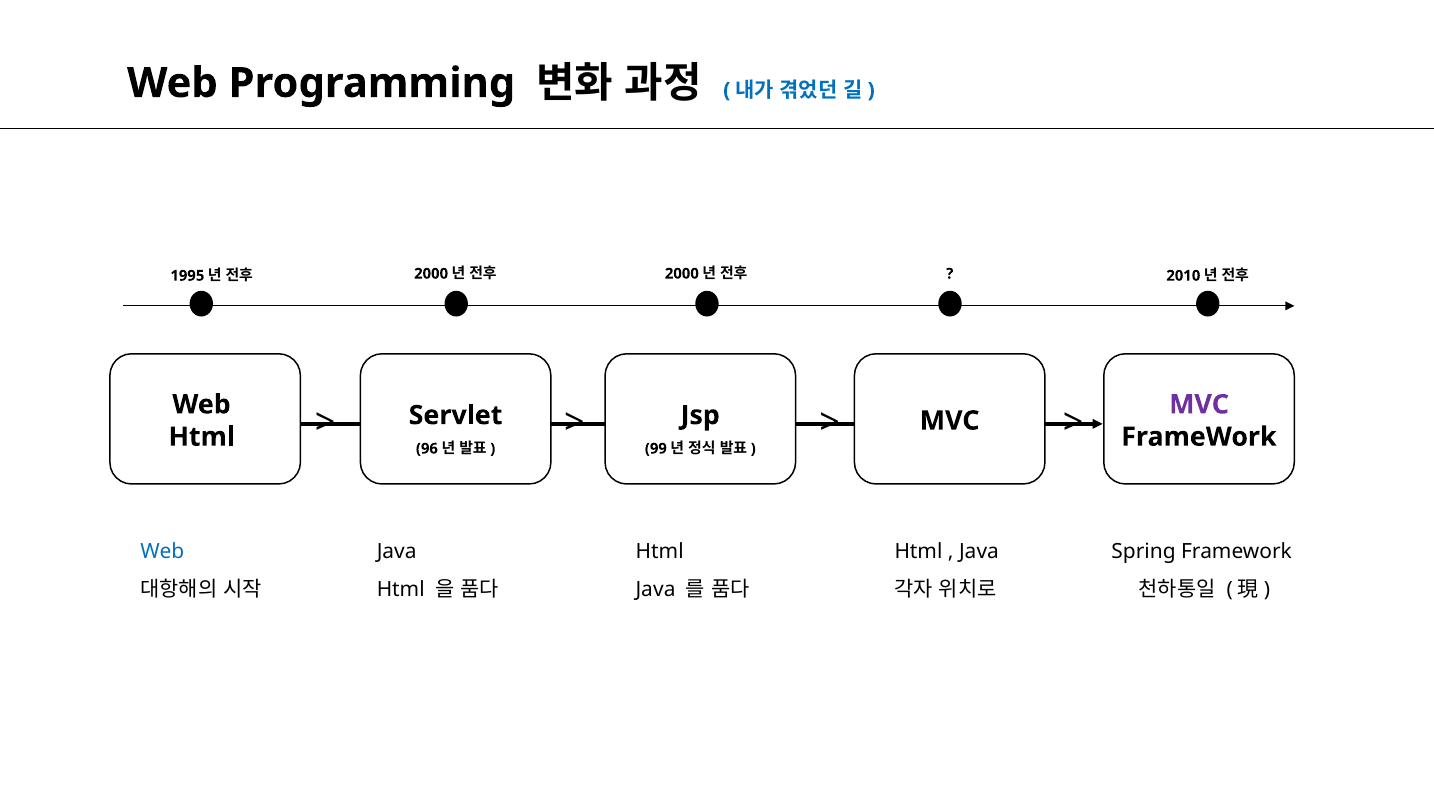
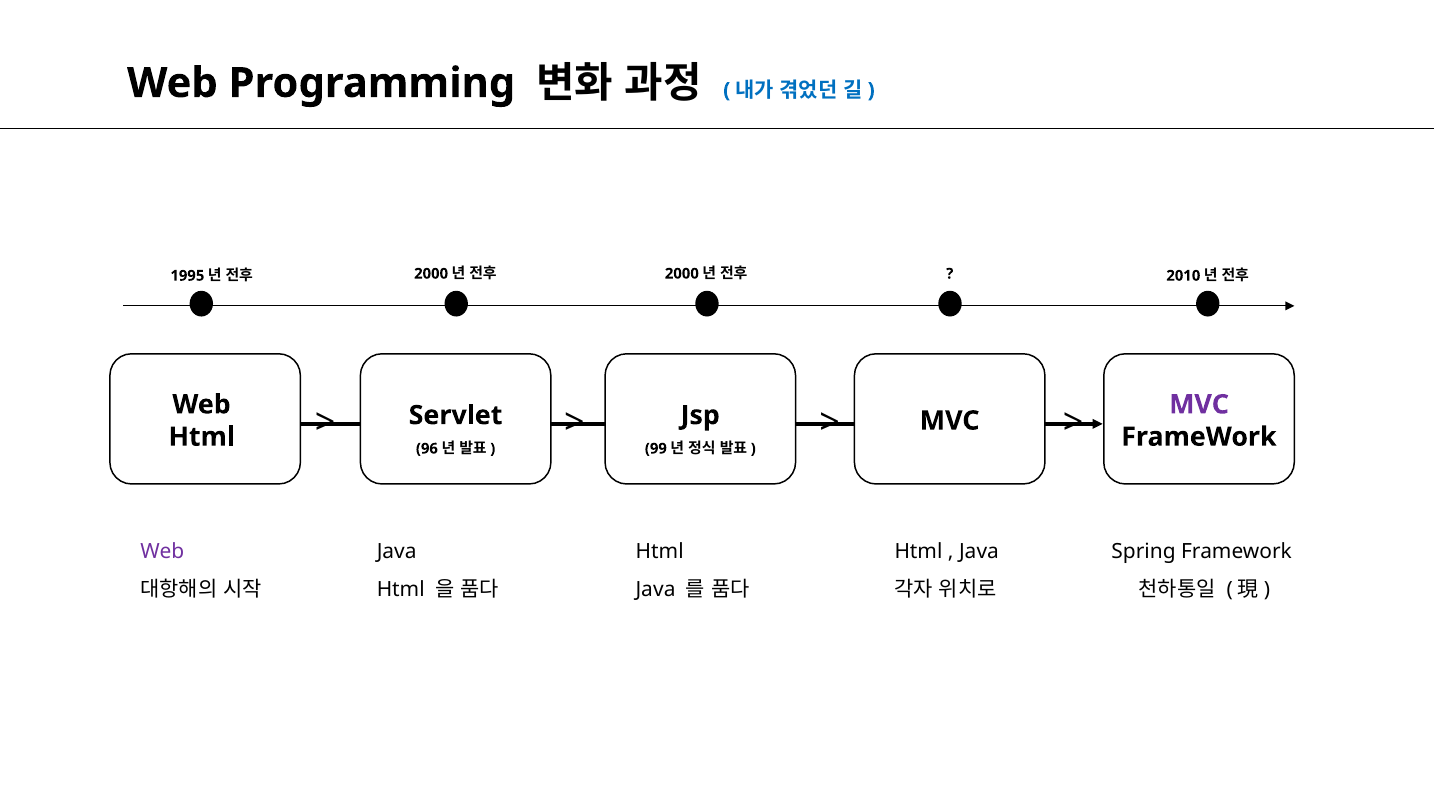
Web at (162, 552) colour: blue -> purple
